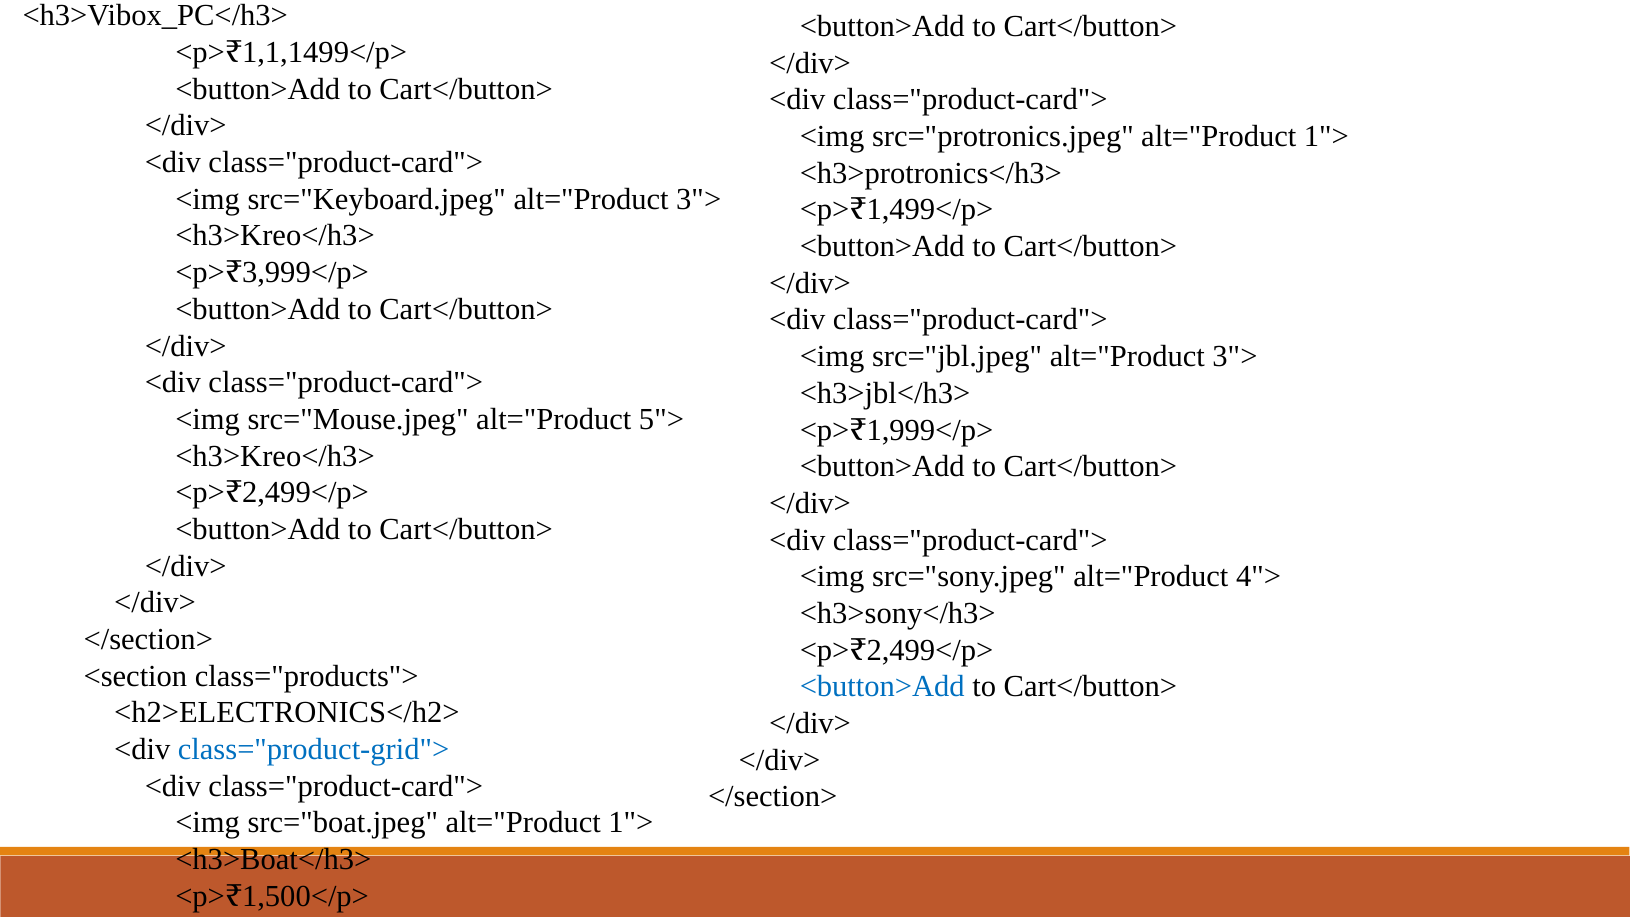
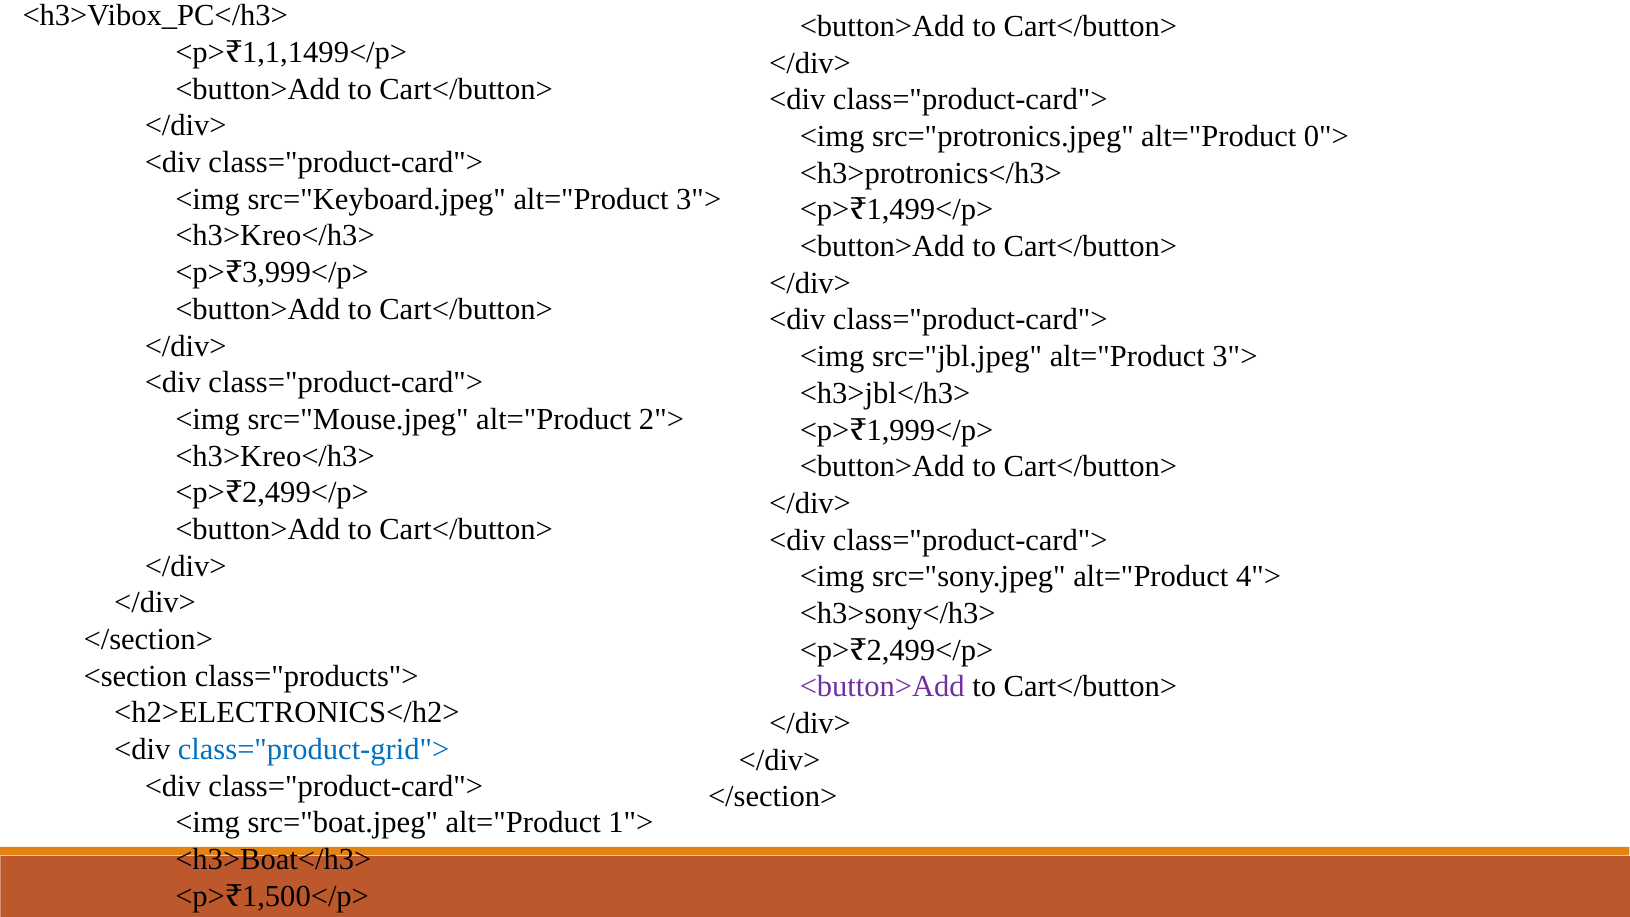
src="protronics.jpeg alt="Product 1">: 1"> -> 0">
5">: 5"> -> 2">
<button>Add at (882, 687) colour: blue -> purple
